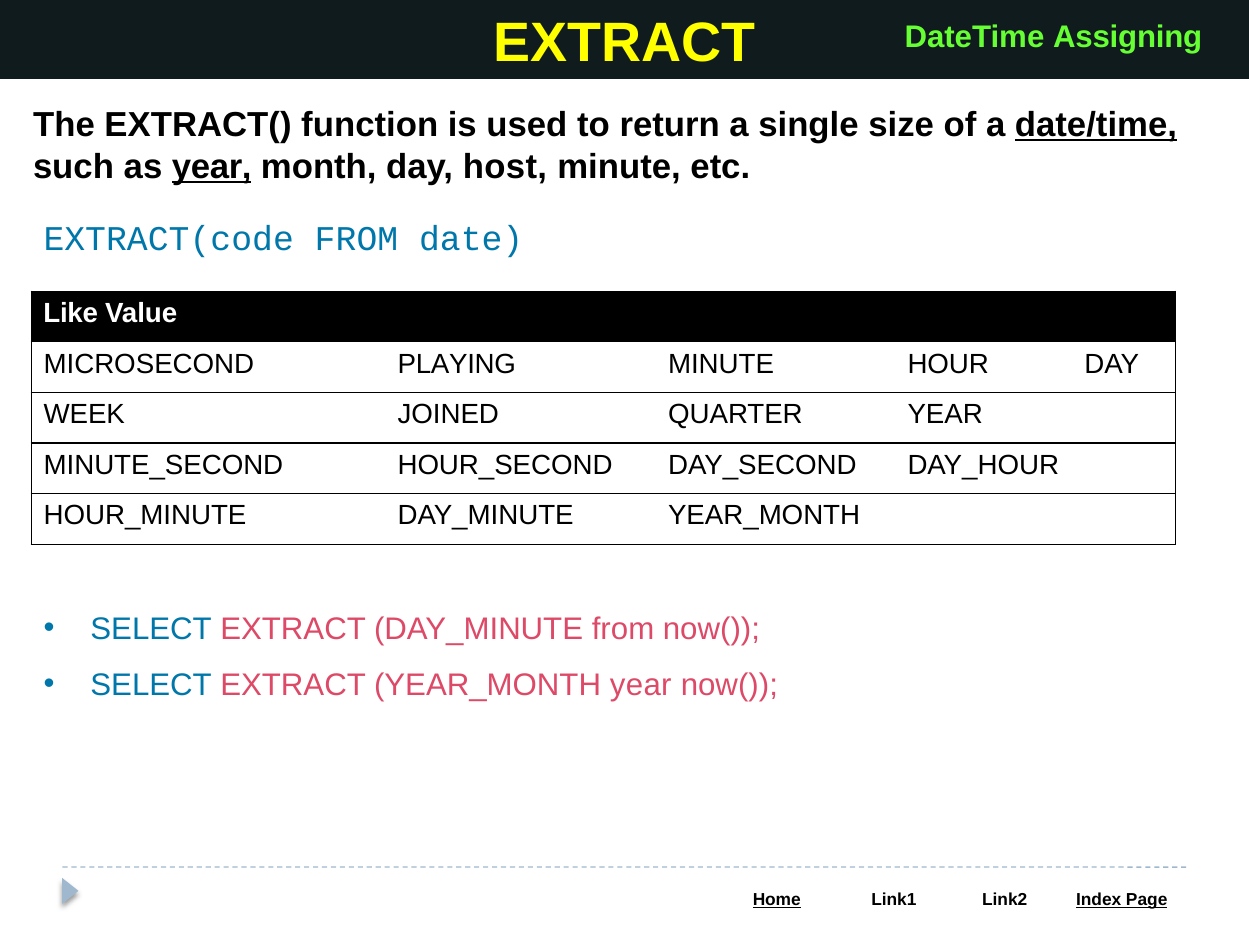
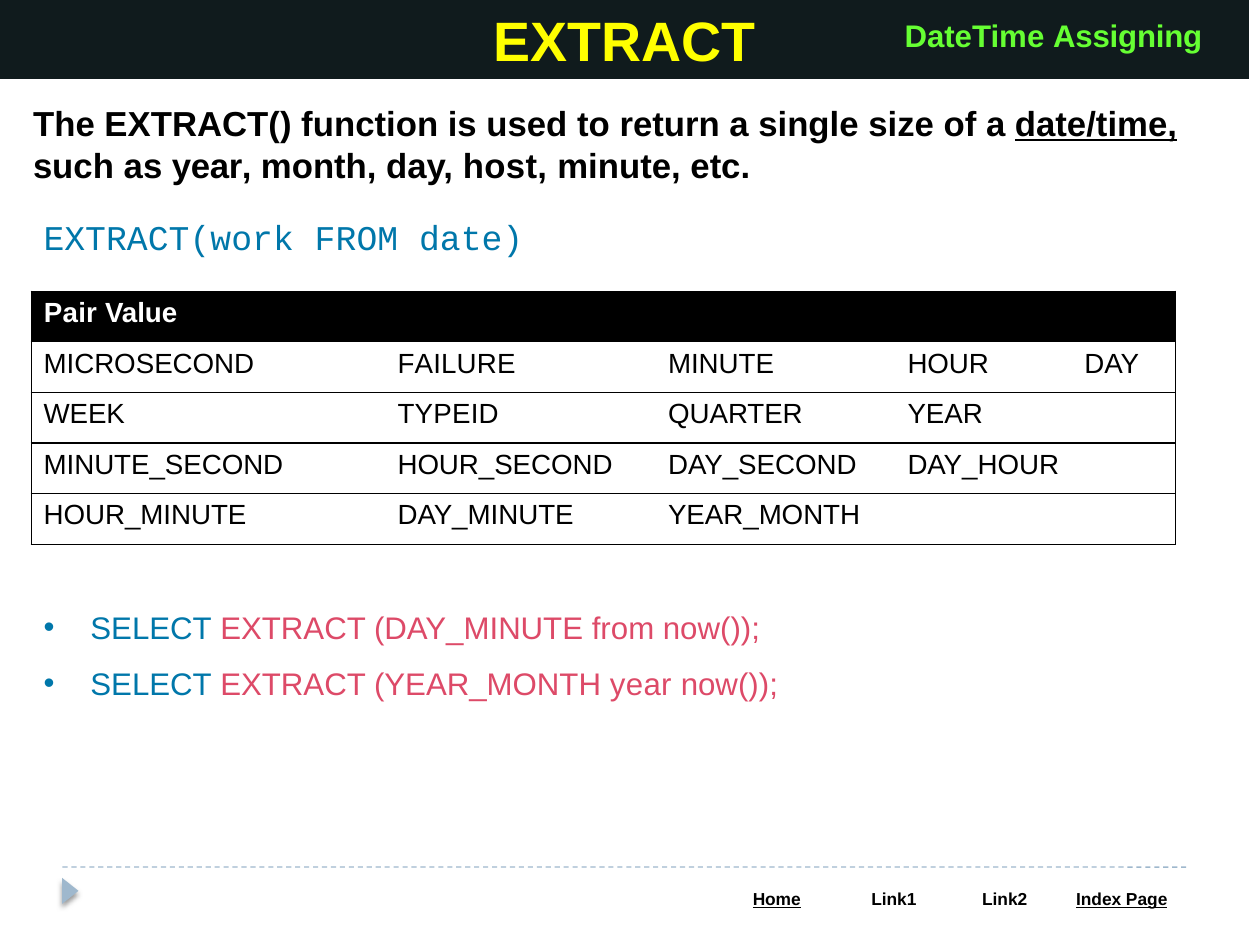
year at (212, 167) underline: present -> none
EXTRACT(code: EXTRACT(code -> EXTRACT(work
Like: Like -> Pair
PLAYING: PLAYING -> FAILURE
JOINED: JOINED -> TYPEID
